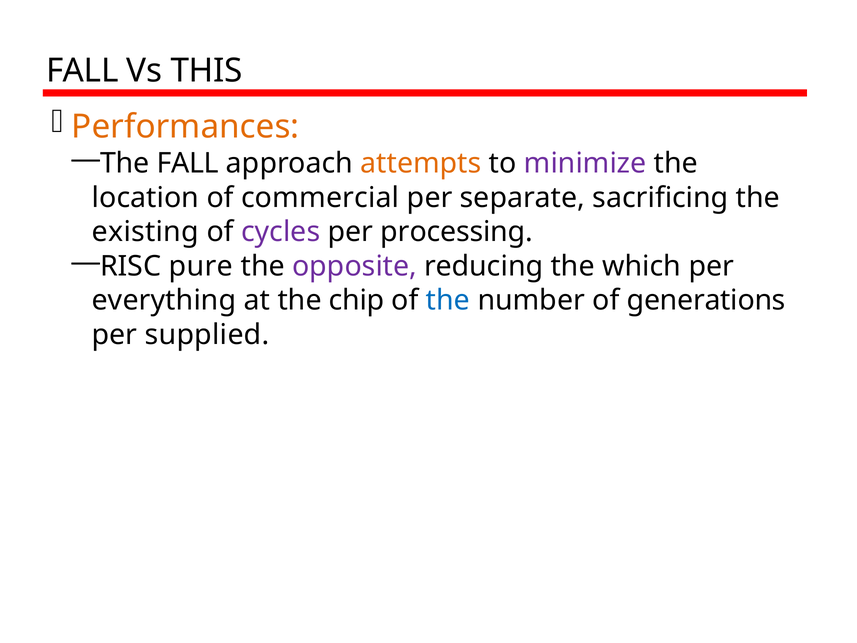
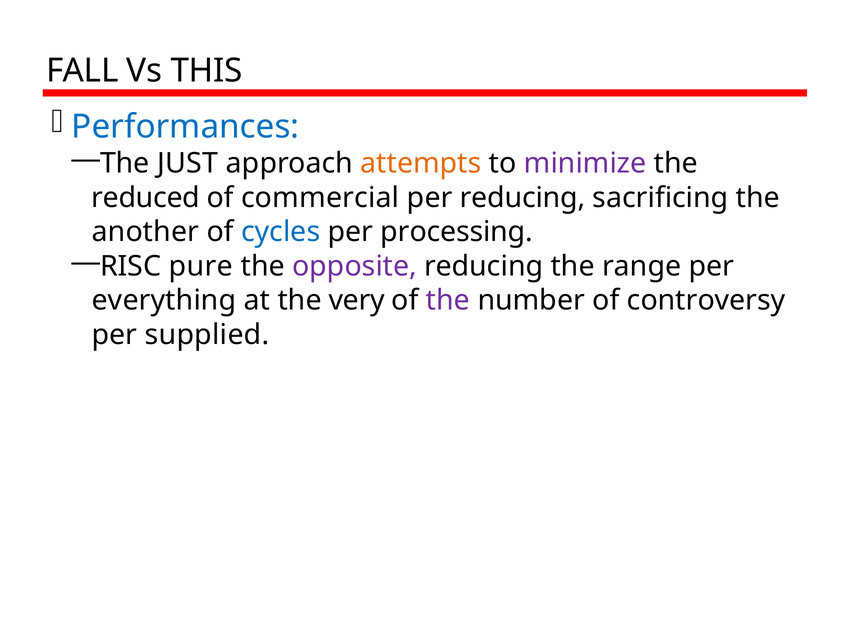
Performances colour: orange -> blue
The FALL: FALL -> JUST
location: location -> reduced
per separate: separate -> reducing
existing: existing -> another
cycles colour: purple -> blue
which: which -> range
chip: chip -> very
the at (448, 300) colour: blue -> purple
generations: generations -> controversy
